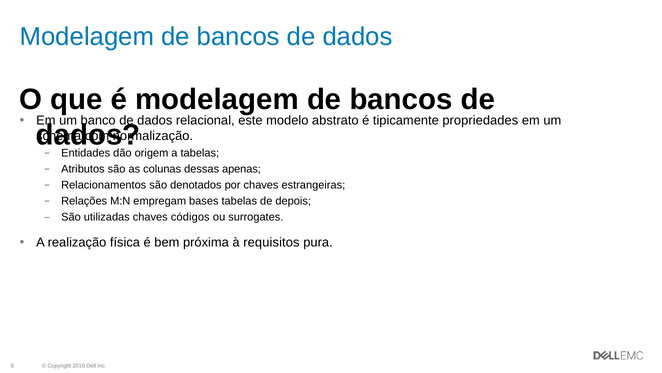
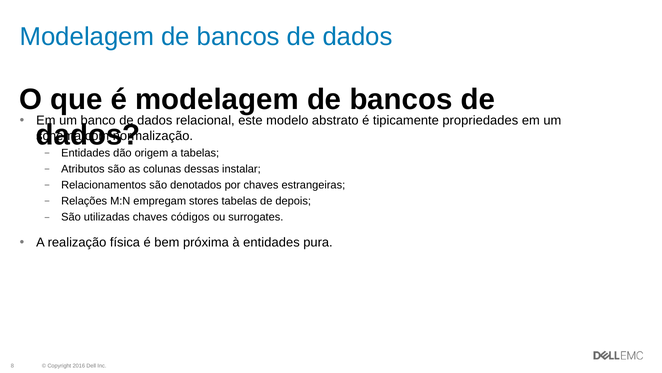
apenas: apenas -> instalar
bases: bases -> stores
à requisitos: requisitos -> entidades
